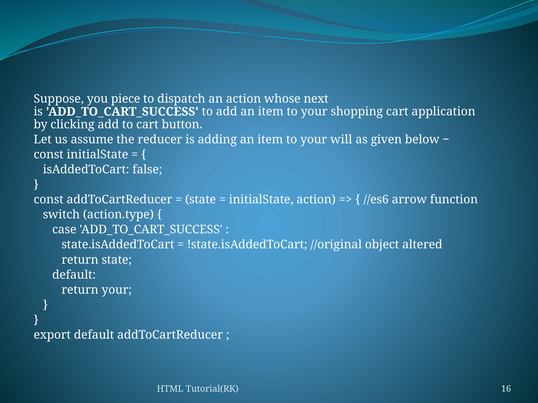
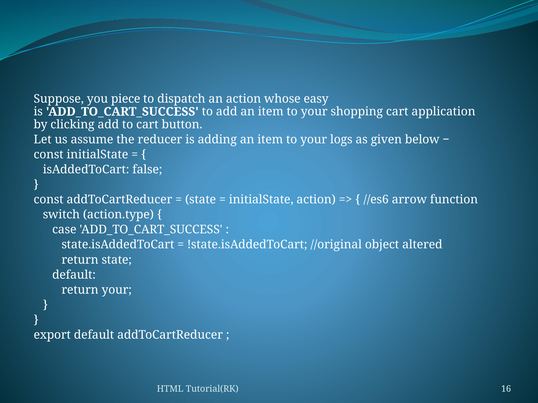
next: next -> easy
will: will -> logs
